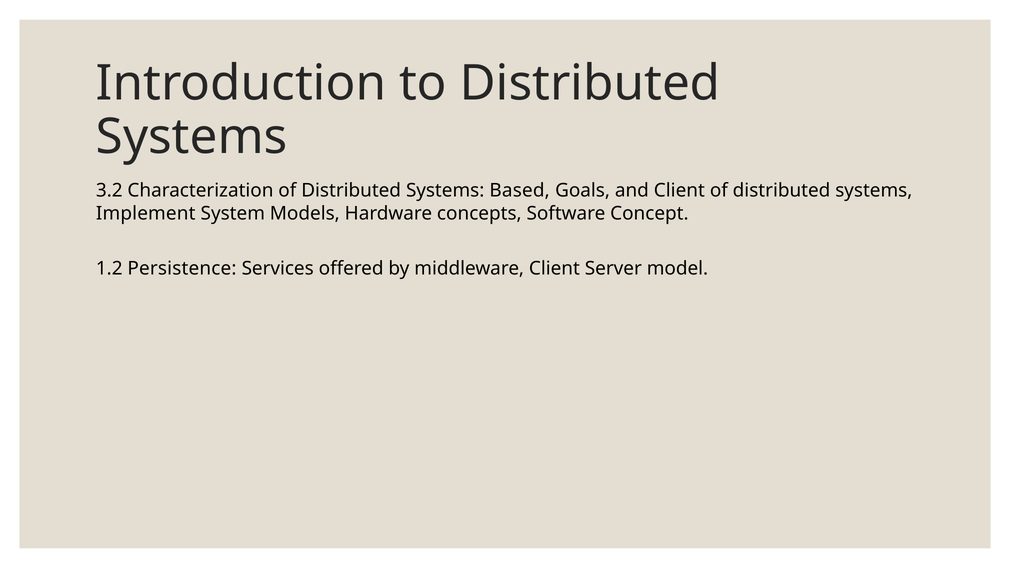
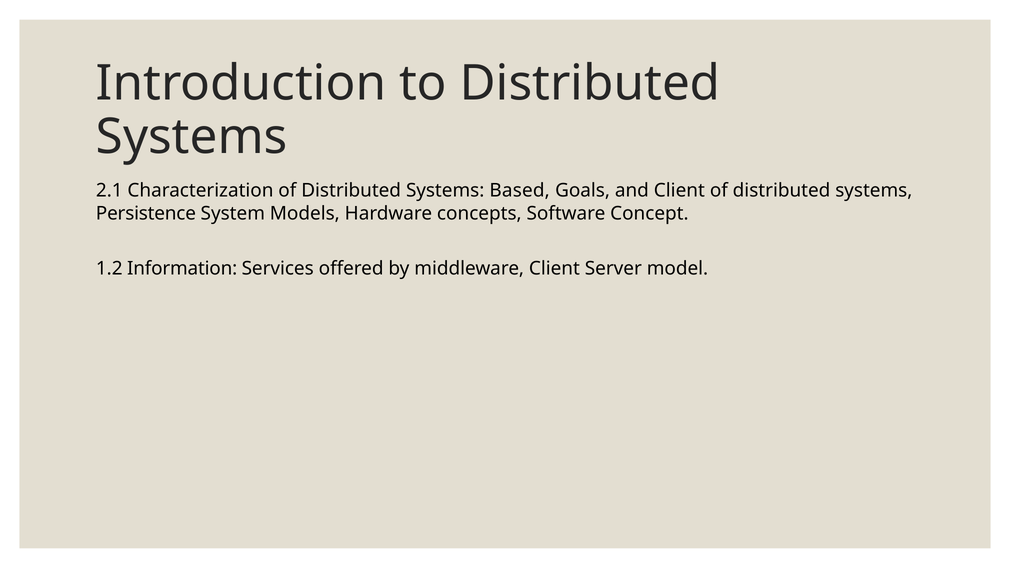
3.2: 3.2 -> 2.1
Implement: Implement -> Persistence
Persistence: Persistence -> Information
